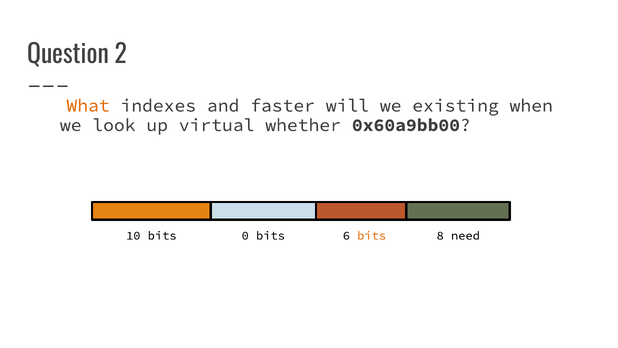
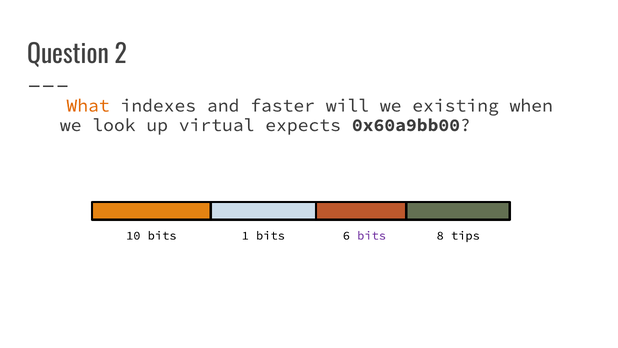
whether: whether -> expects
0: 0 -> 1
bits at (372, 235) colour: orange -> purple
need: need -> tips
